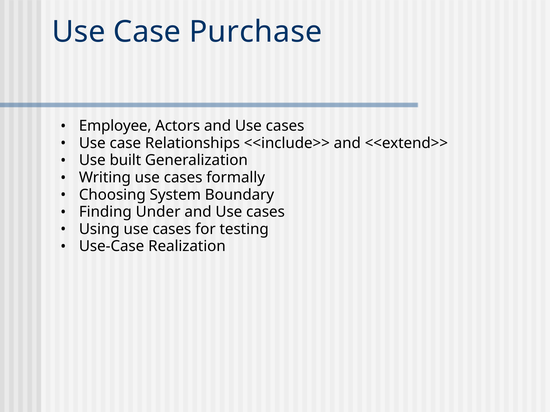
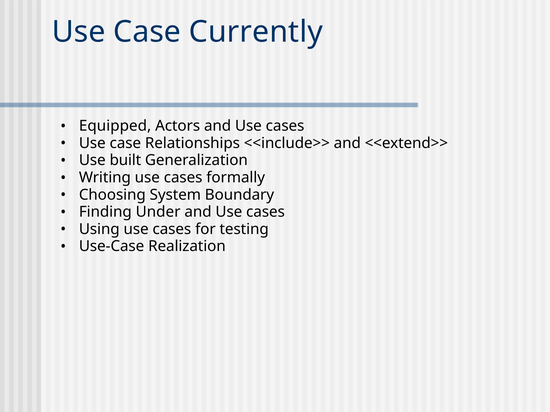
Purchase: Purchase -> Currently
Employee: Employee -> Equipped
